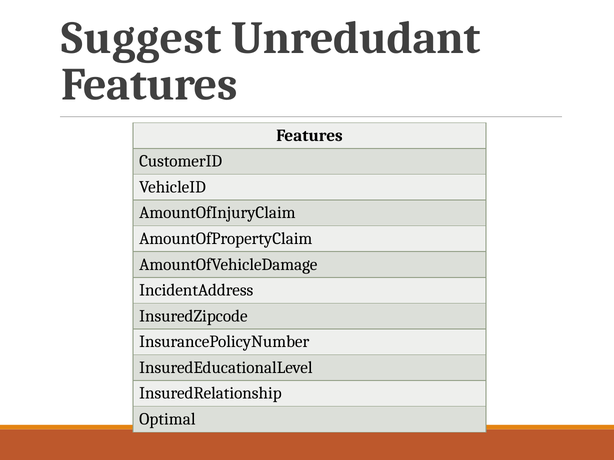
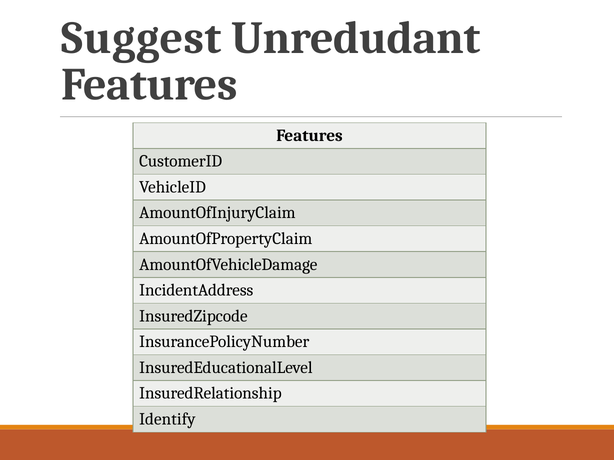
Optimal: Optimal -> Identify
